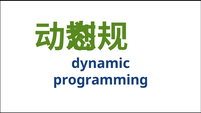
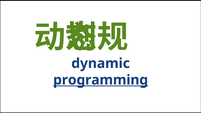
programming underline: none -> present
